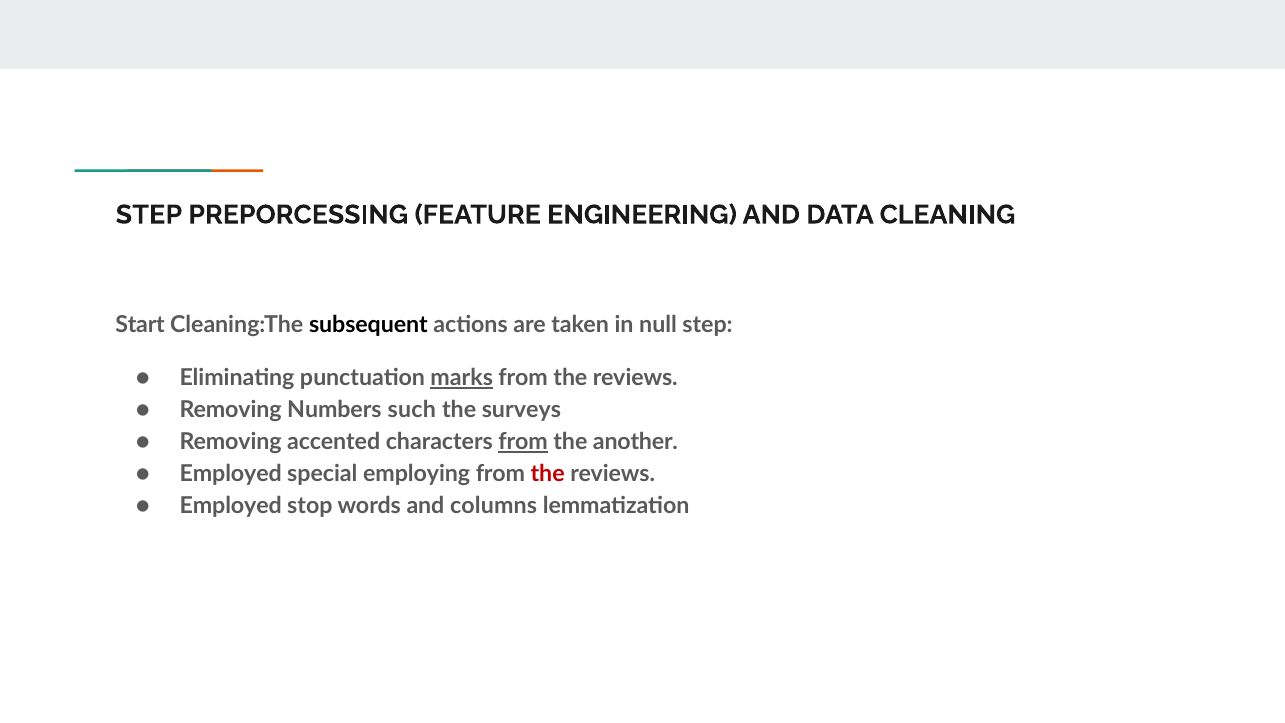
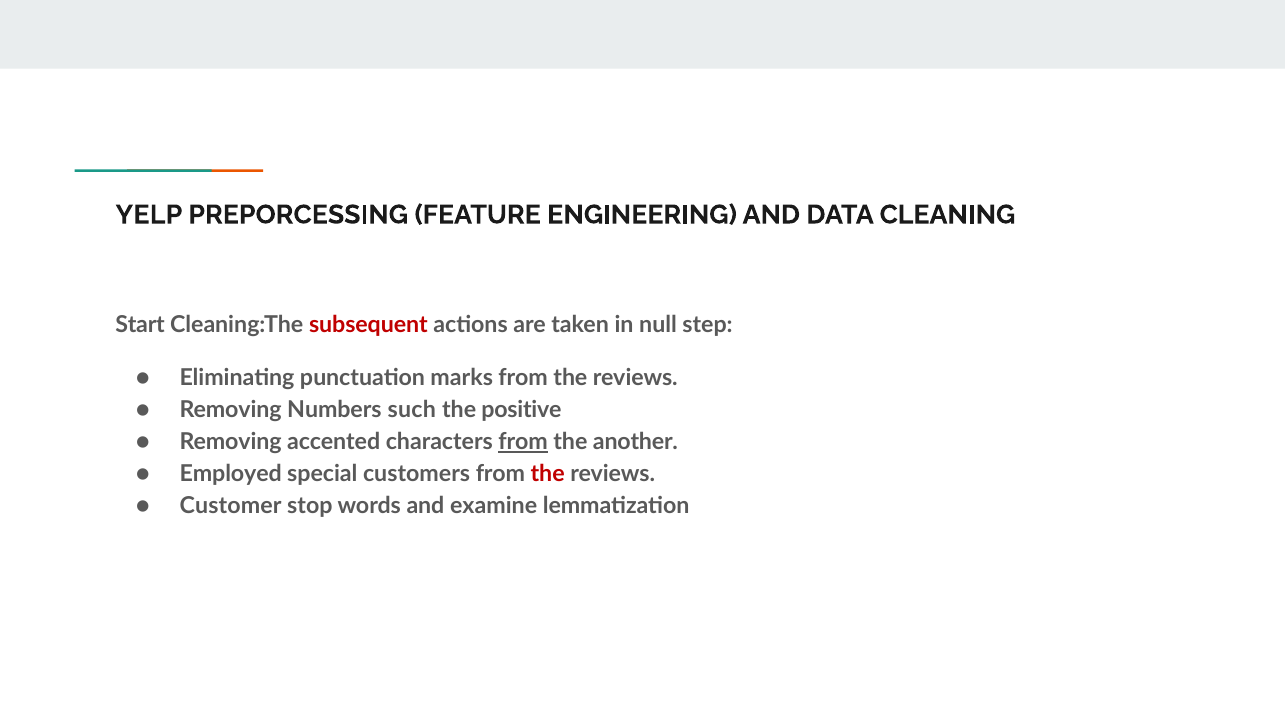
STEP at (149, 215): STEP -> YELP
subsequent colour: black -> red
marks underline: present -> none
surveys: surveys -> positive
employing: employing -> customers
Employed at (231, 506): Employed -> Customer
columns: columns -> examine
